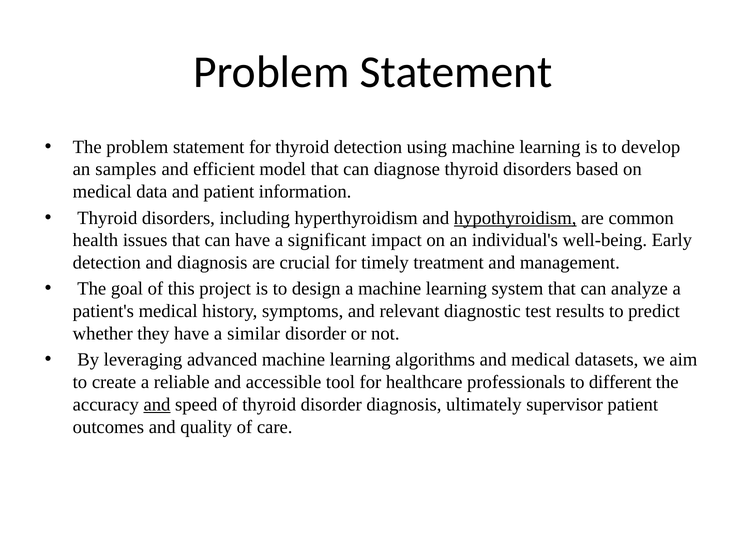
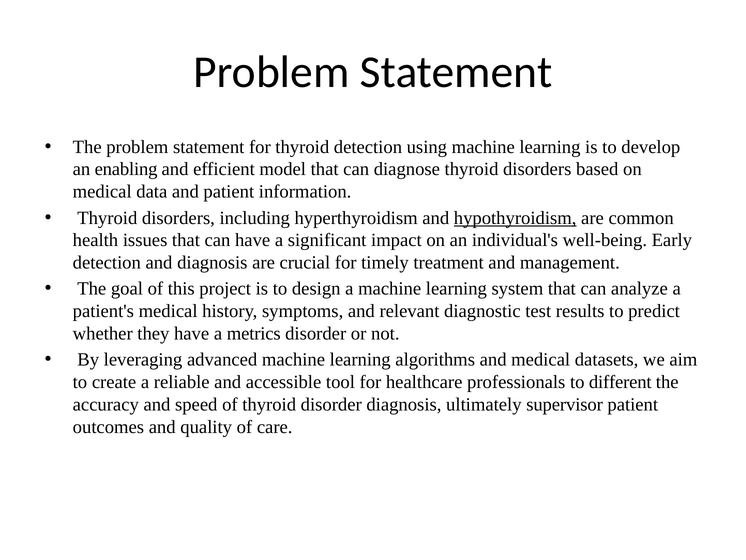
samples: samples -> enabling
similar: similar -> metrics
and at (157, 404) underline: present -> none
